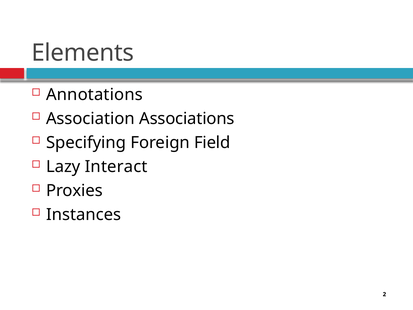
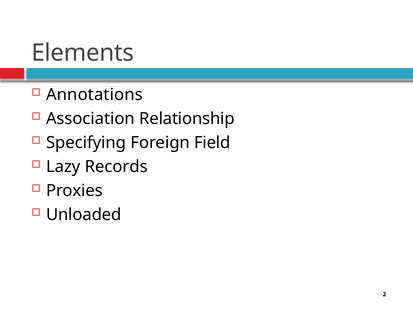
Associations: Associations -> Relationship
Interact: Interact -> Records
Instances: Instances -> Unloaded
